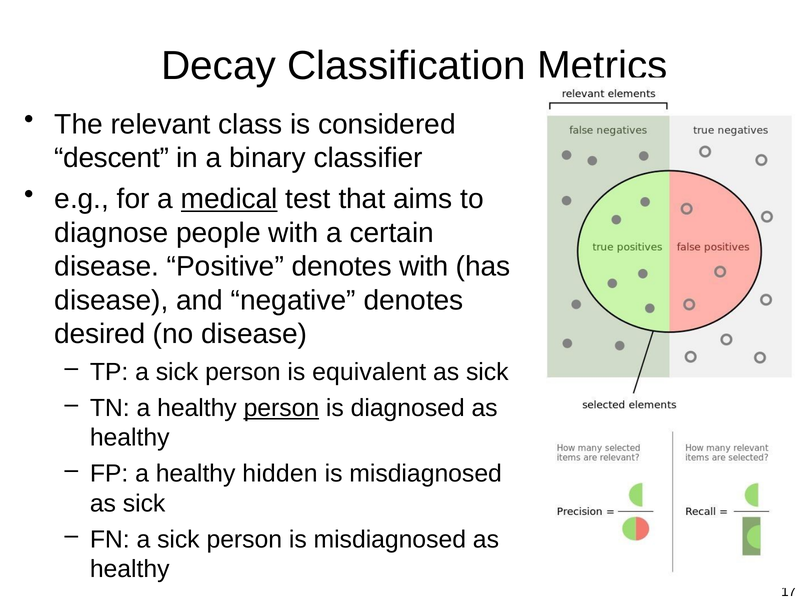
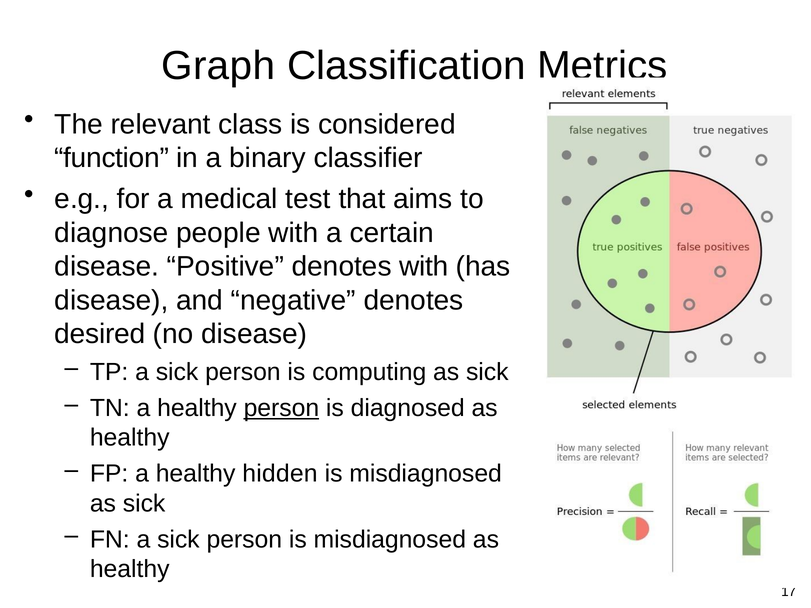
Decay: Decay -> Graph
descent: descent -> function
medical underline: present -> none
equivalent: equivalent -> computing
